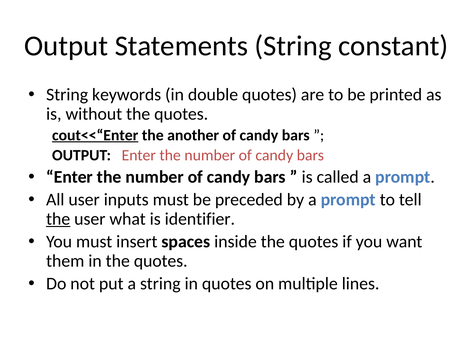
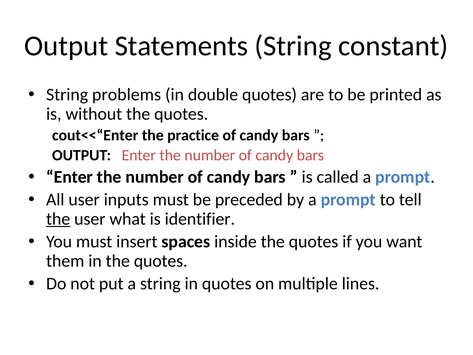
keywords: keywords -> problems
cout<<“Enter underline: present -> none
another: another -> practice
